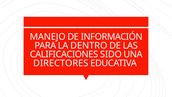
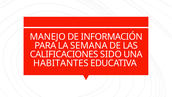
DENTRO: DENTRO -> SEMANA
DIRECTORES: DIRECTORES -> HABITANTES
